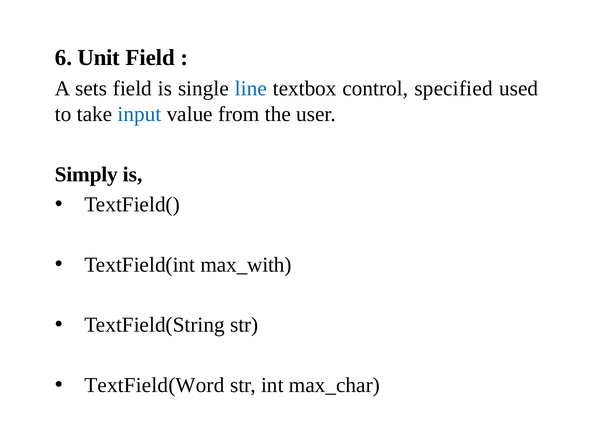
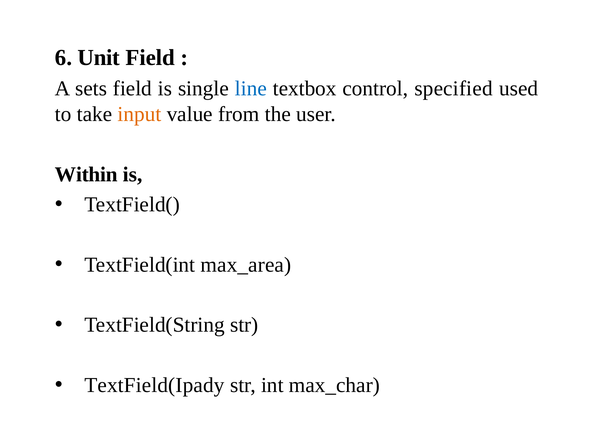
input colour: blue -> orange
Simply: Simply -> Within
max_with: max_with -> max_area
TextField(Word: TextField(Word -> TextField(Ipady
